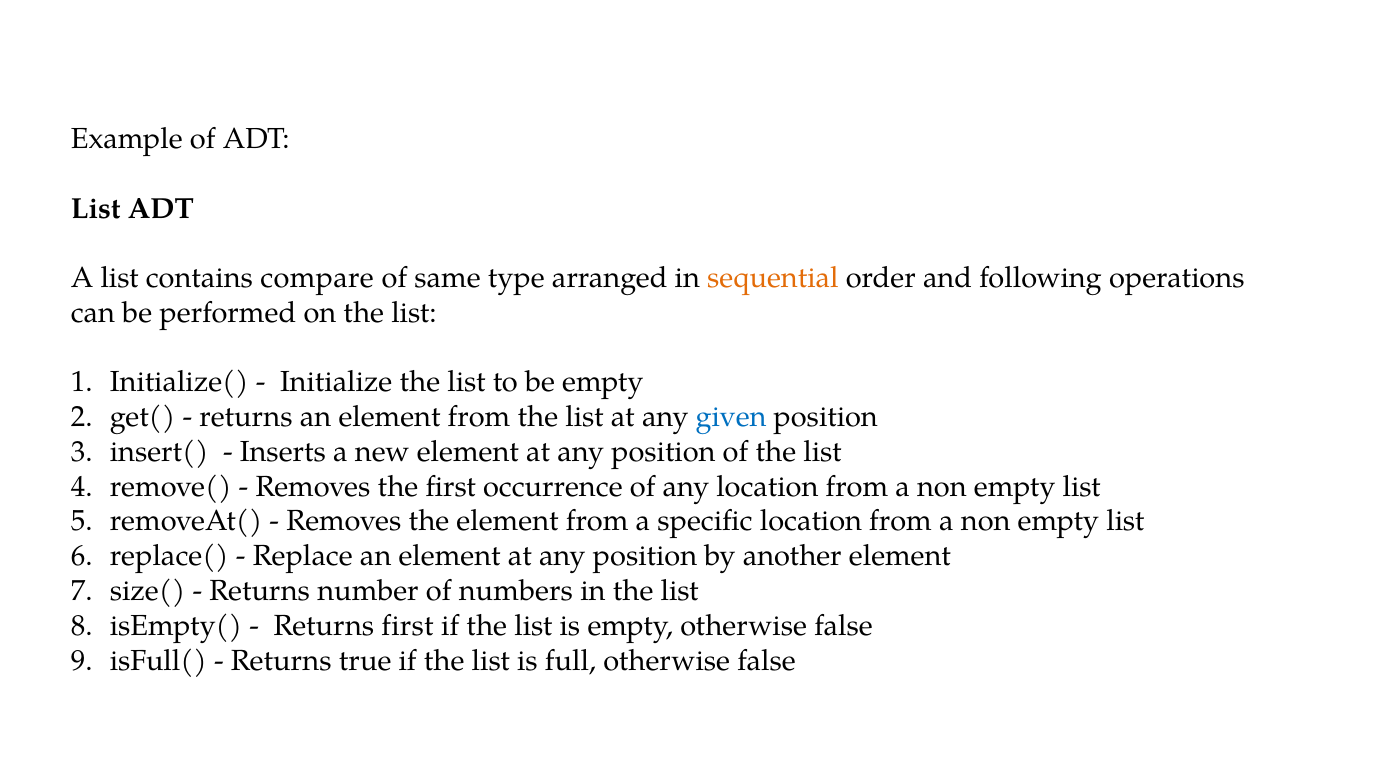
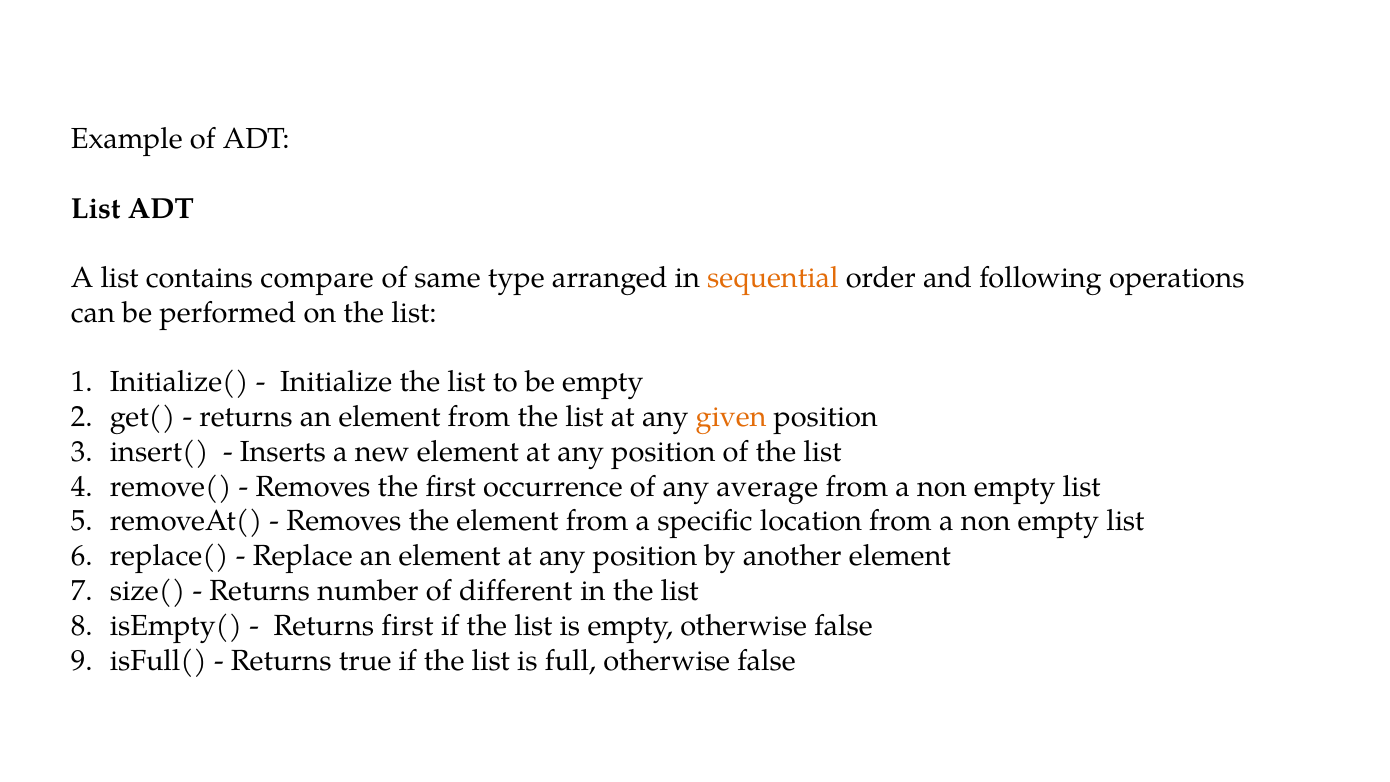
given colour: blue -> orange
any location: location -> average
numbers: numbers -> different
